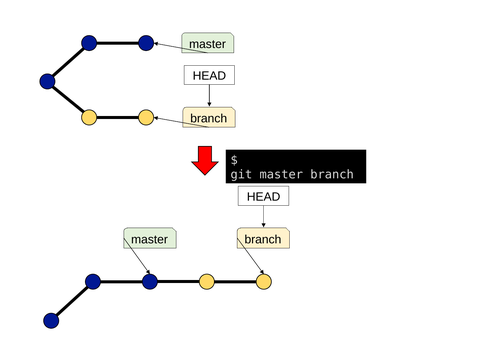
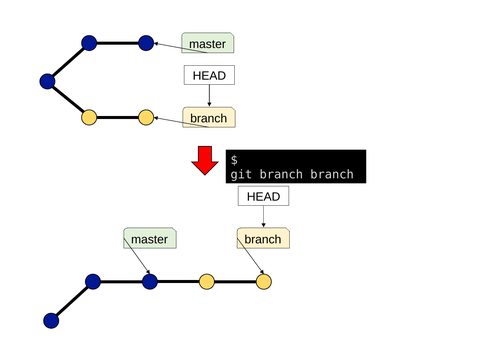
git master: master -> branch
